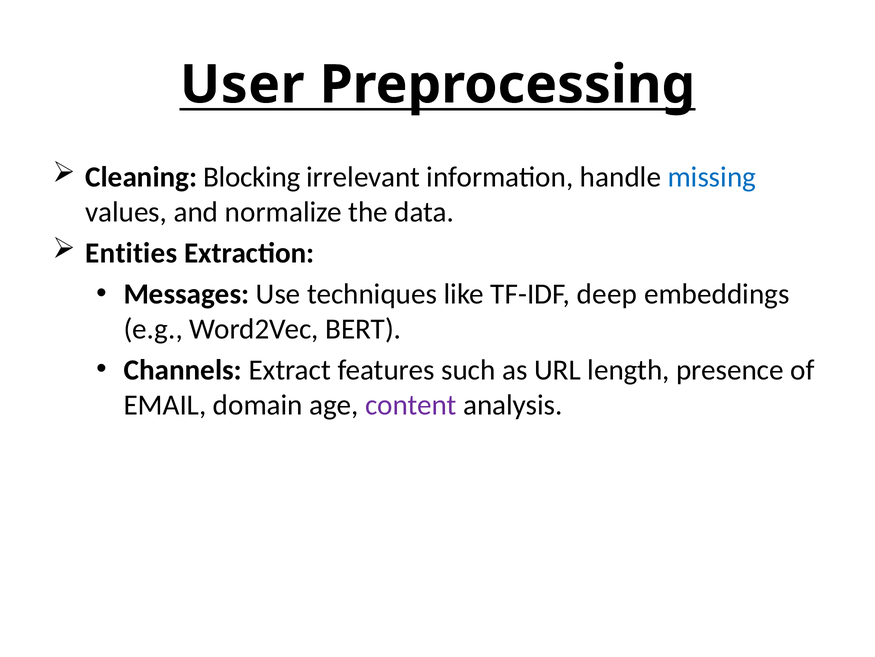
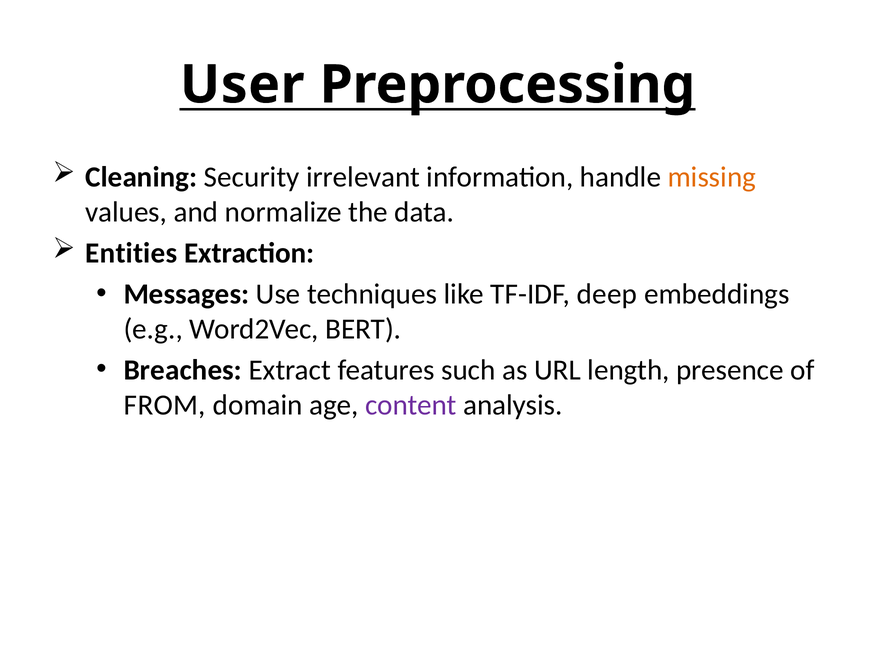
Blocking: Blocking -> Security
missing colour: blue -> orange
Channels: Channels -> Breaches
EMAIL: EMAIL -> FROM
